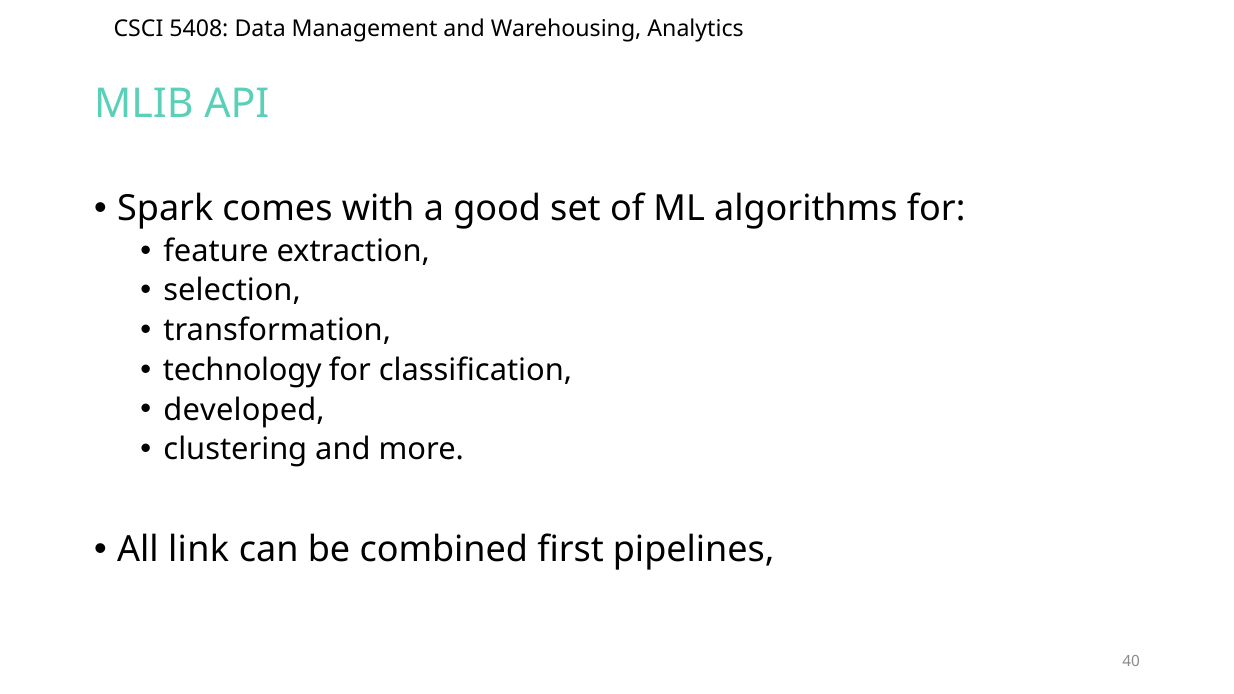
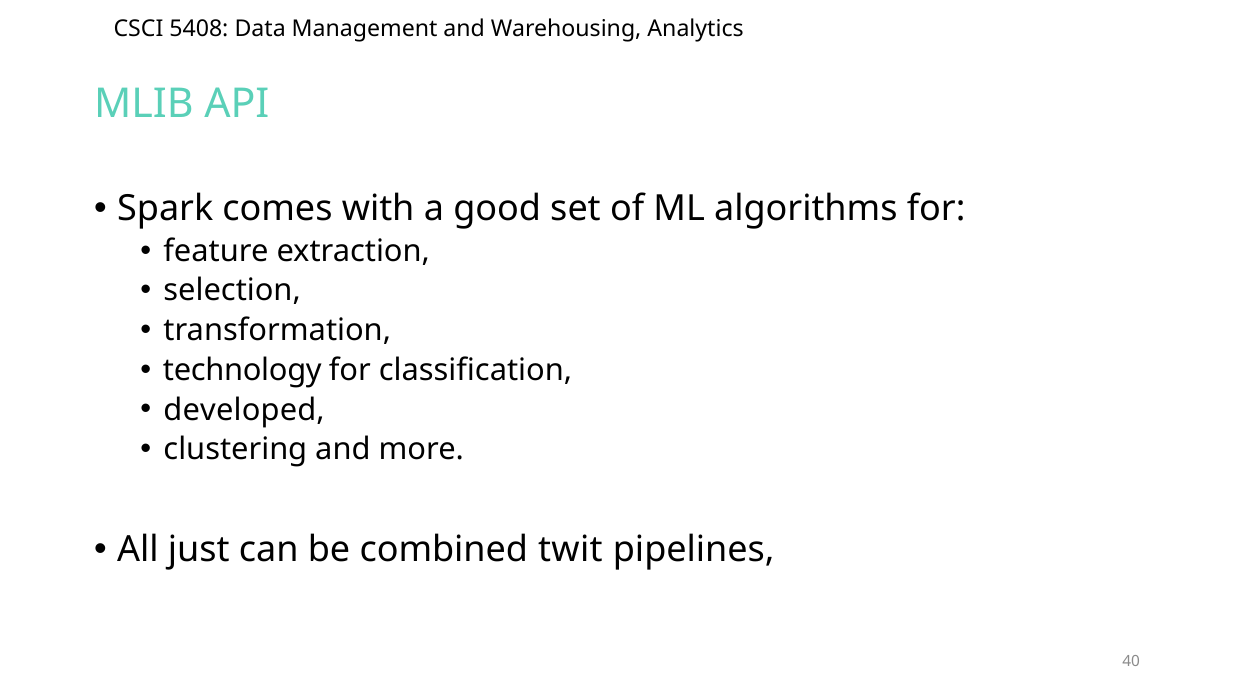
link: link -> just
first: first -> twit
